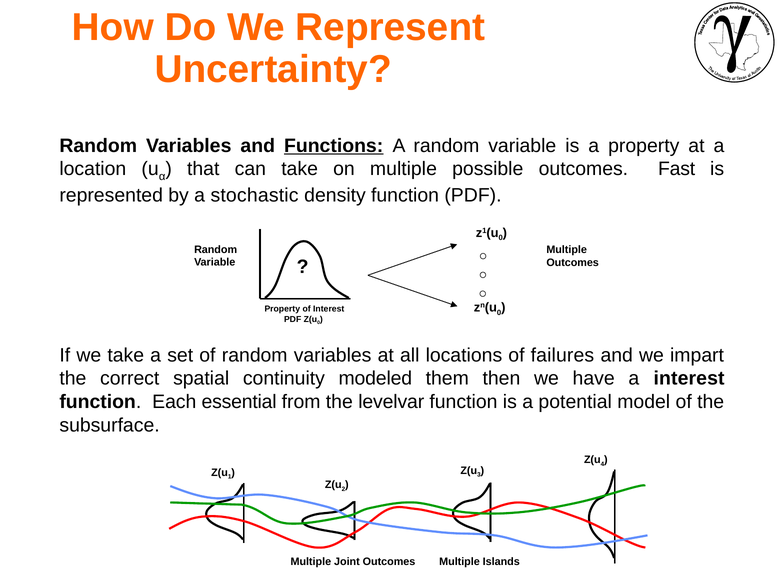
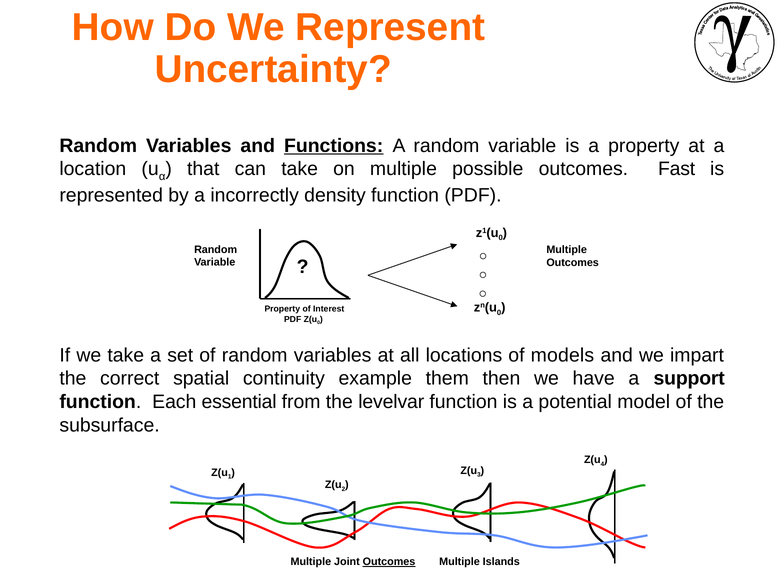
stochastic: stochastic -> incorrectly
failures: failures -> models
modeled: modeled -> example
a interest: interest -> support
Outcomes at (389, 562) underline: none -> present
